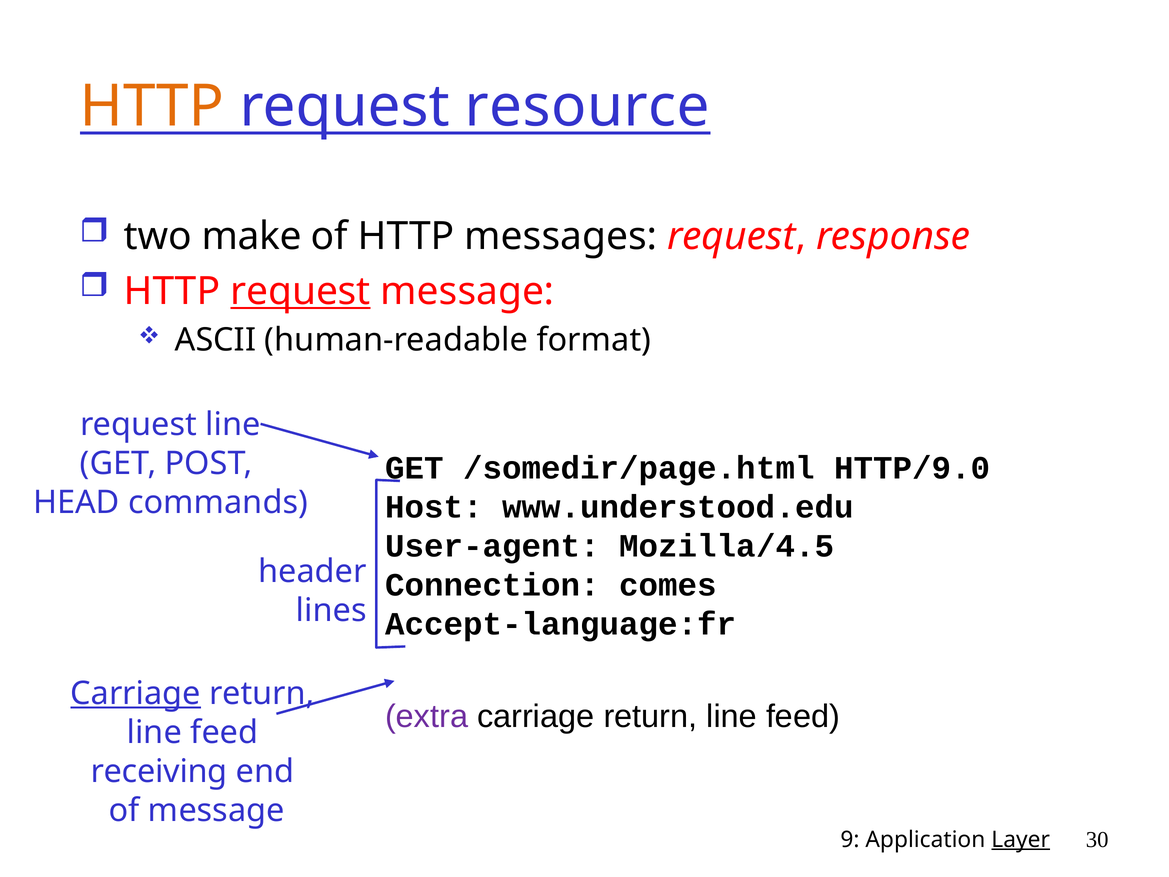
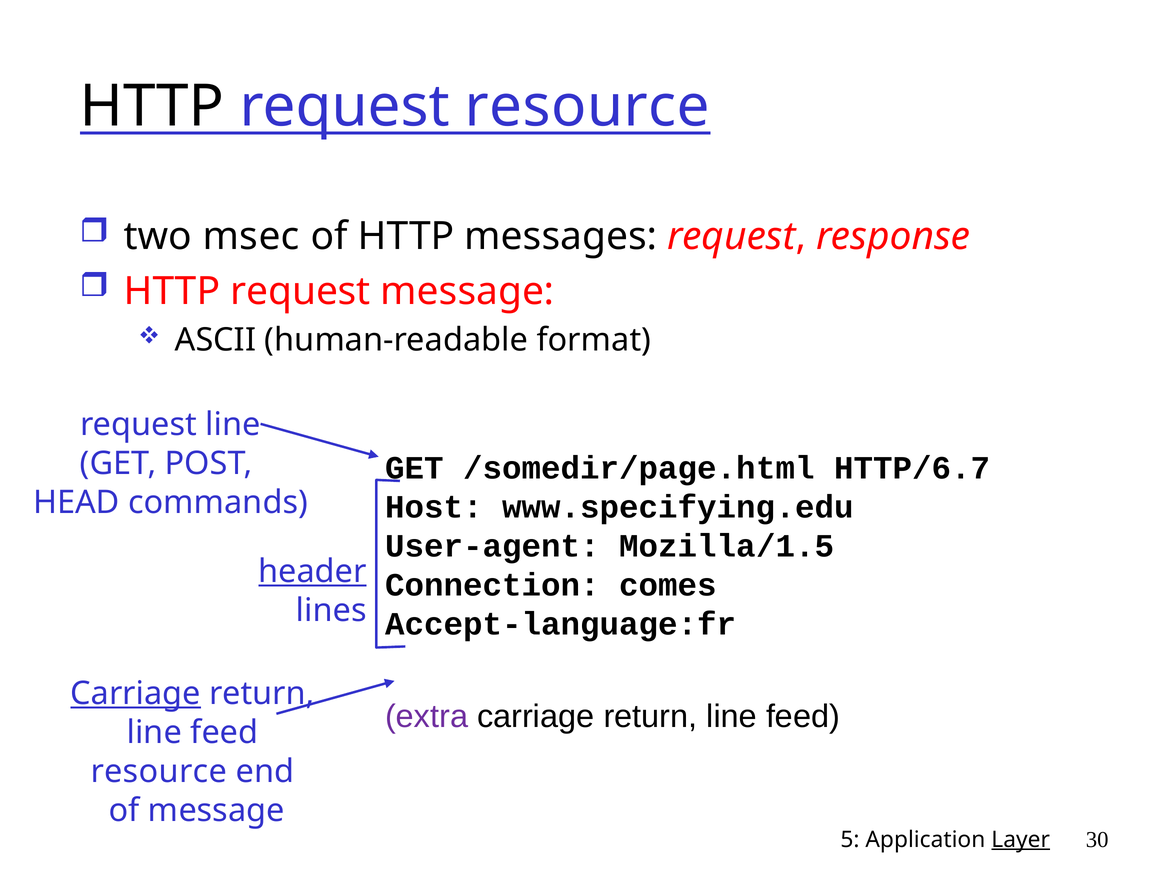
HTTP at (152, 106) colour: orange -> black
make: make -> msec
request at (300, 291) underline: present -> none
HTTP/9.0: HTTP/9.0 -> HTTP/6.7
www.understood.edu: www.understood.edu -> www.specifying.edu
Mozilla/4.5: Mozilla/4.5 -> Mozilla/1.5
header underline: none -> present
receiving at (159, 771): receiving -> resource
9: 9 -> 5
